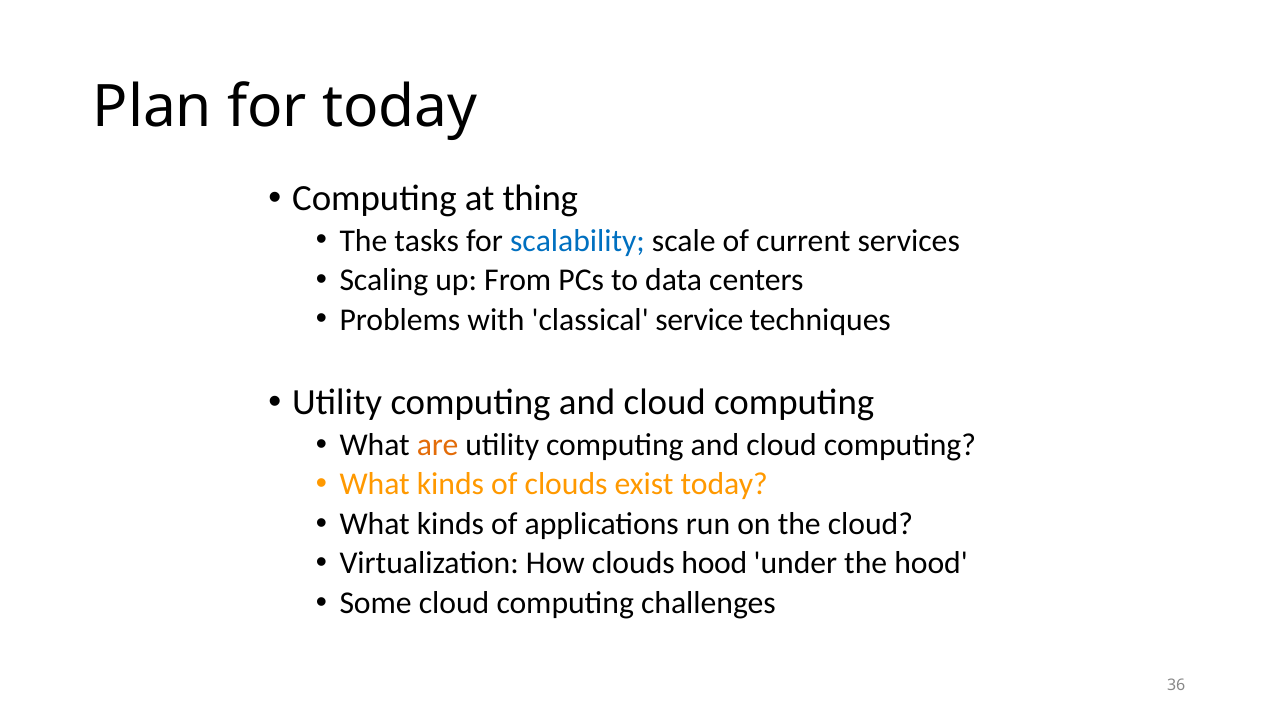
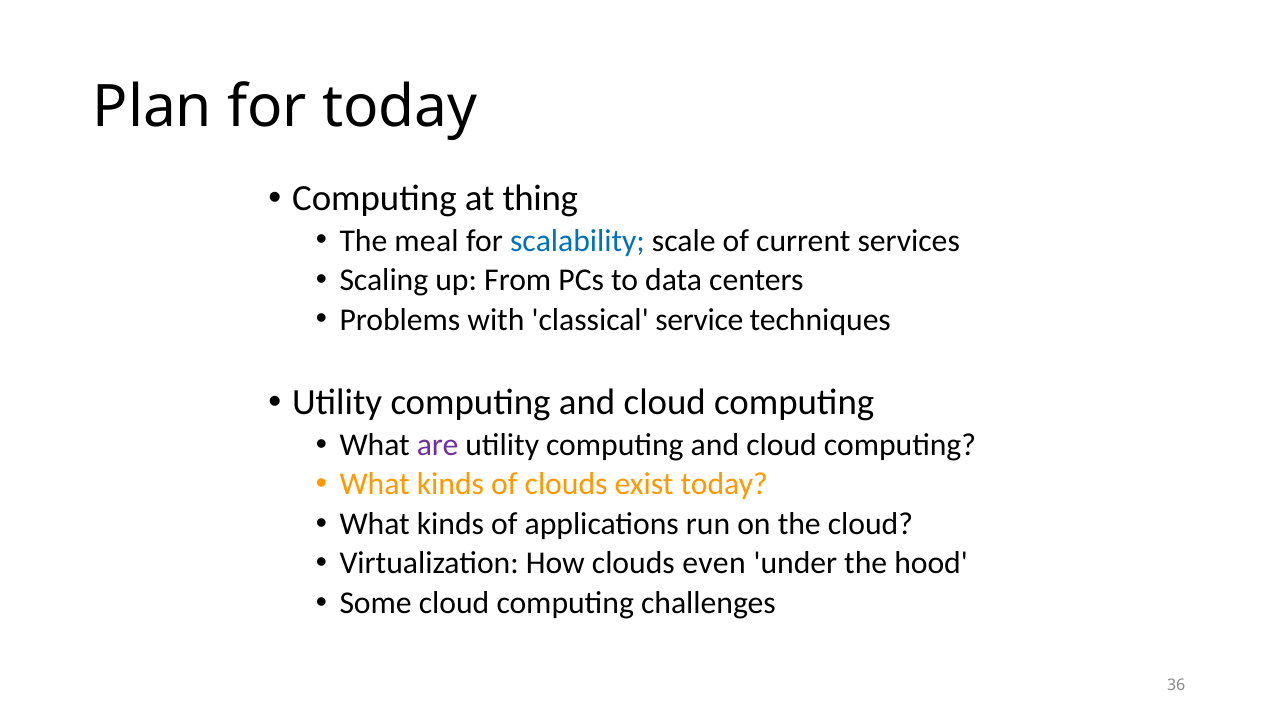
tasks: tasks -> meal
are colour: orange -> purple
clouds hood: hood -> even
